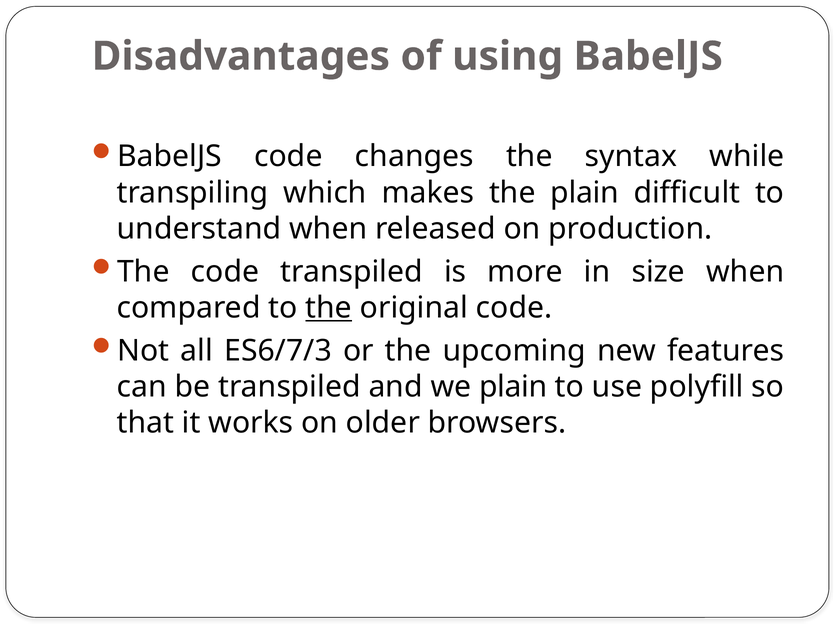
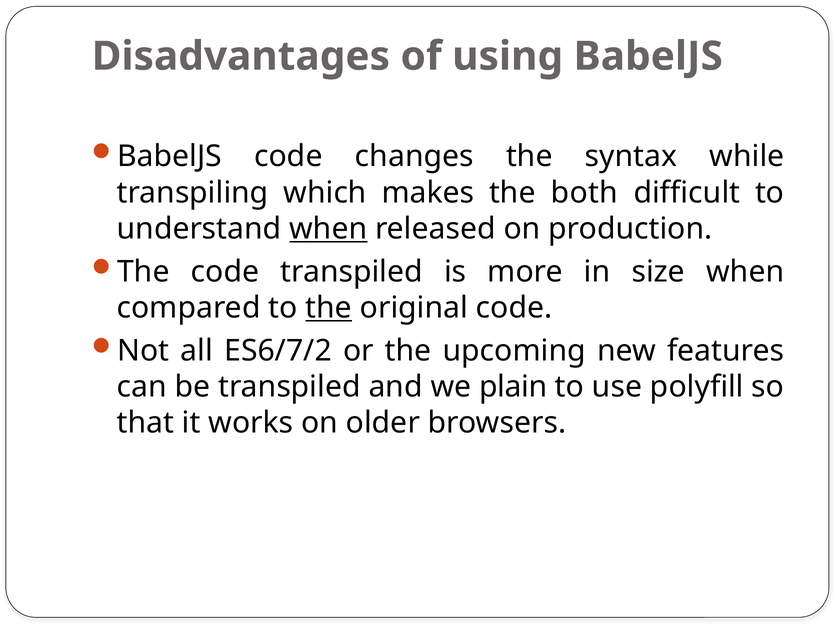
the plain: plain -> both
when at (328, 229) underline: none -> present
ES6/7/3: ES6/7/3 -> ES6/7/2
